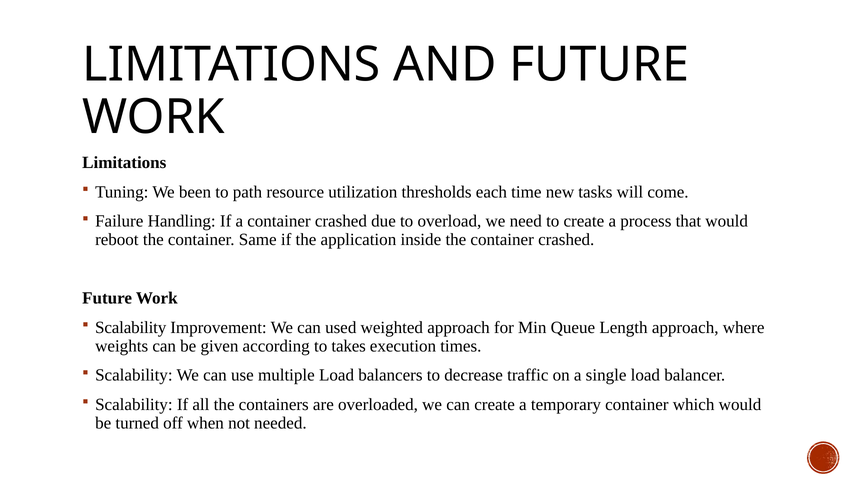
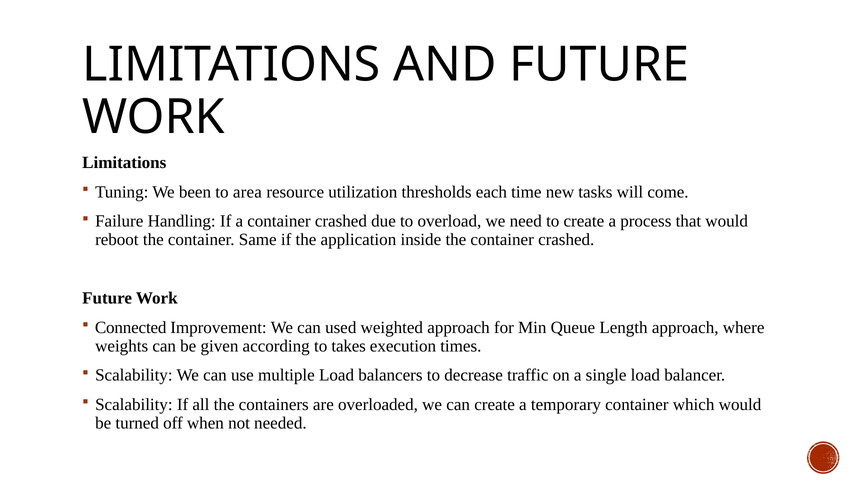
path: path -> area
Scalability at (131, 327): Scalability -> Connected
